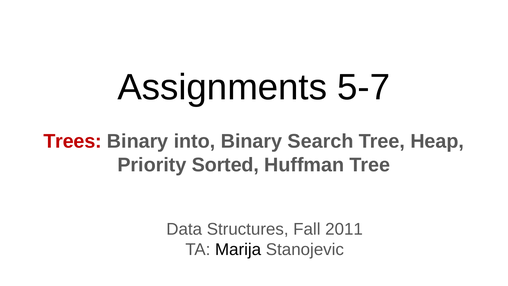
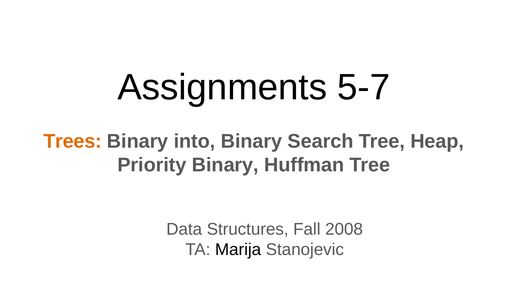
Trees colour: red -> orange
Priority Sorted: Sorted -> Binary
2011: 2011 -> 2008
